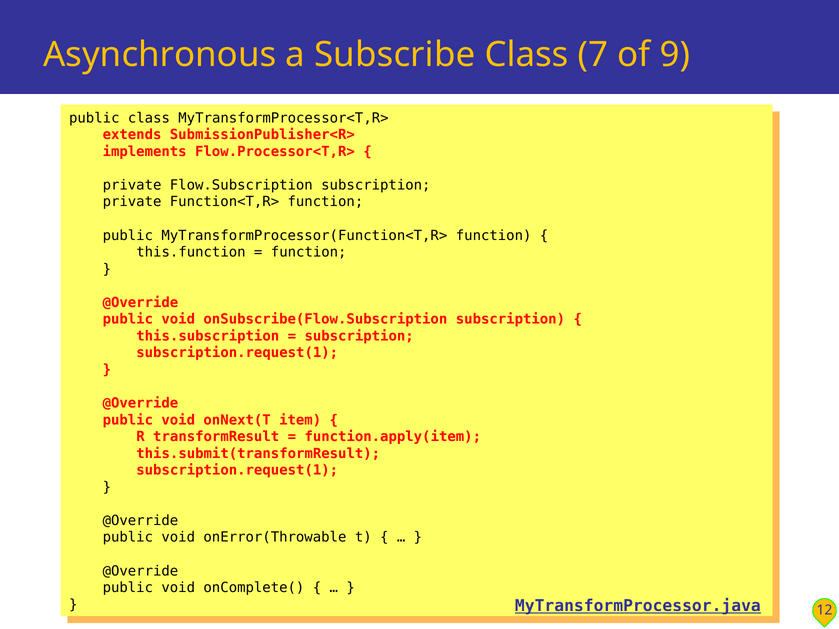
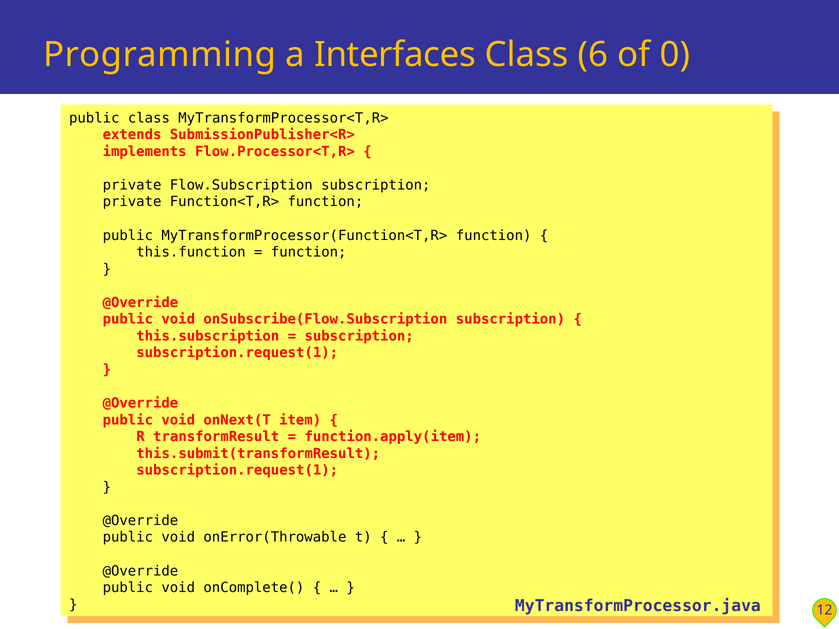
Asynchronous: Asynchronous -> Programming
Subscribe: Subscribe -> Interfaces
7: 7 -> 6
9: 9 -> 0
MyTransformProcessor.java underline: present -> none
